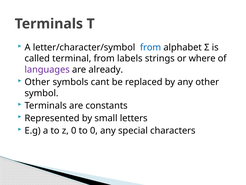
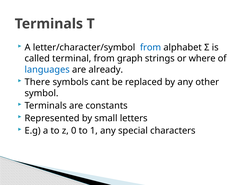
labels: labels -> graph
languages colour: purple -> blue
Other at (37, 82): Other -> There
to 0: 0 -> 1
